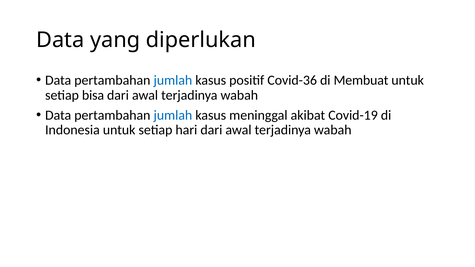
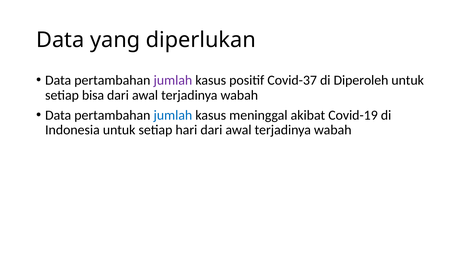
jumlah at (173, 80) colour: blue -> purple
Covid-36: Covid-36 -> Covid-37
Membuat: Membuat -> Diperoleh
